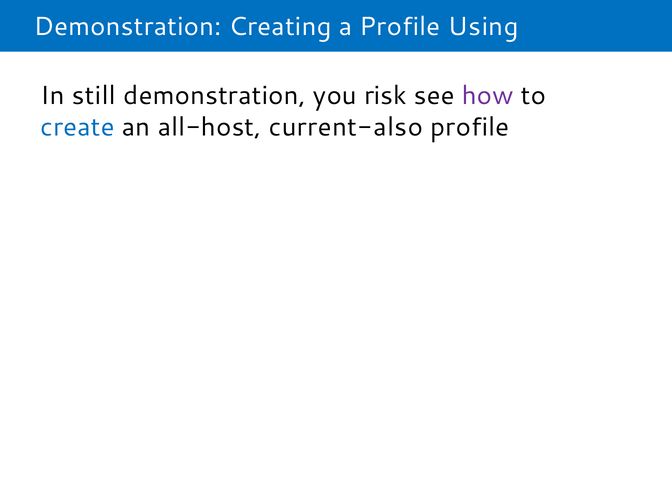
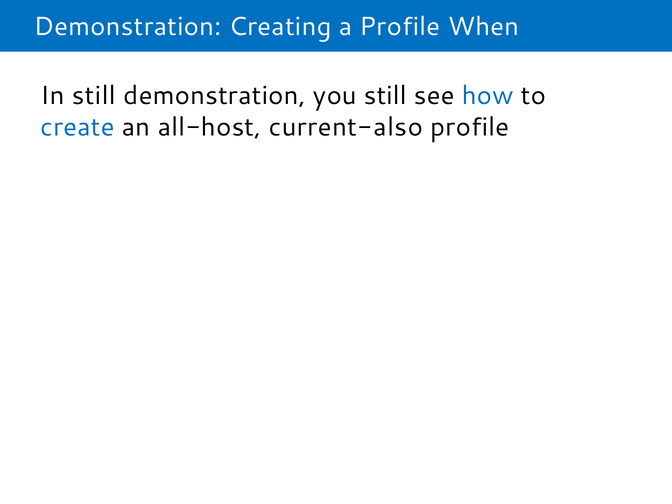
Using: Using -> When
you risk: risk -> still
how colour: purple -> blue
